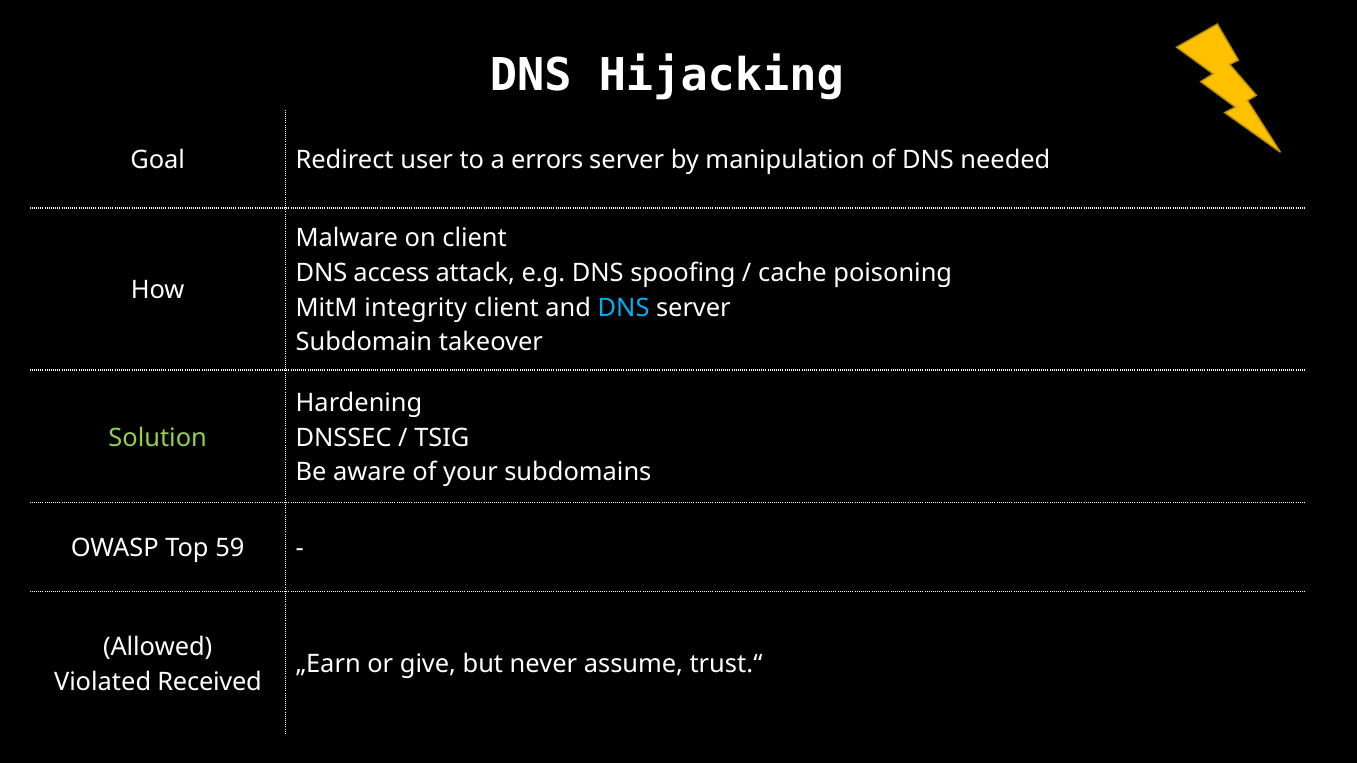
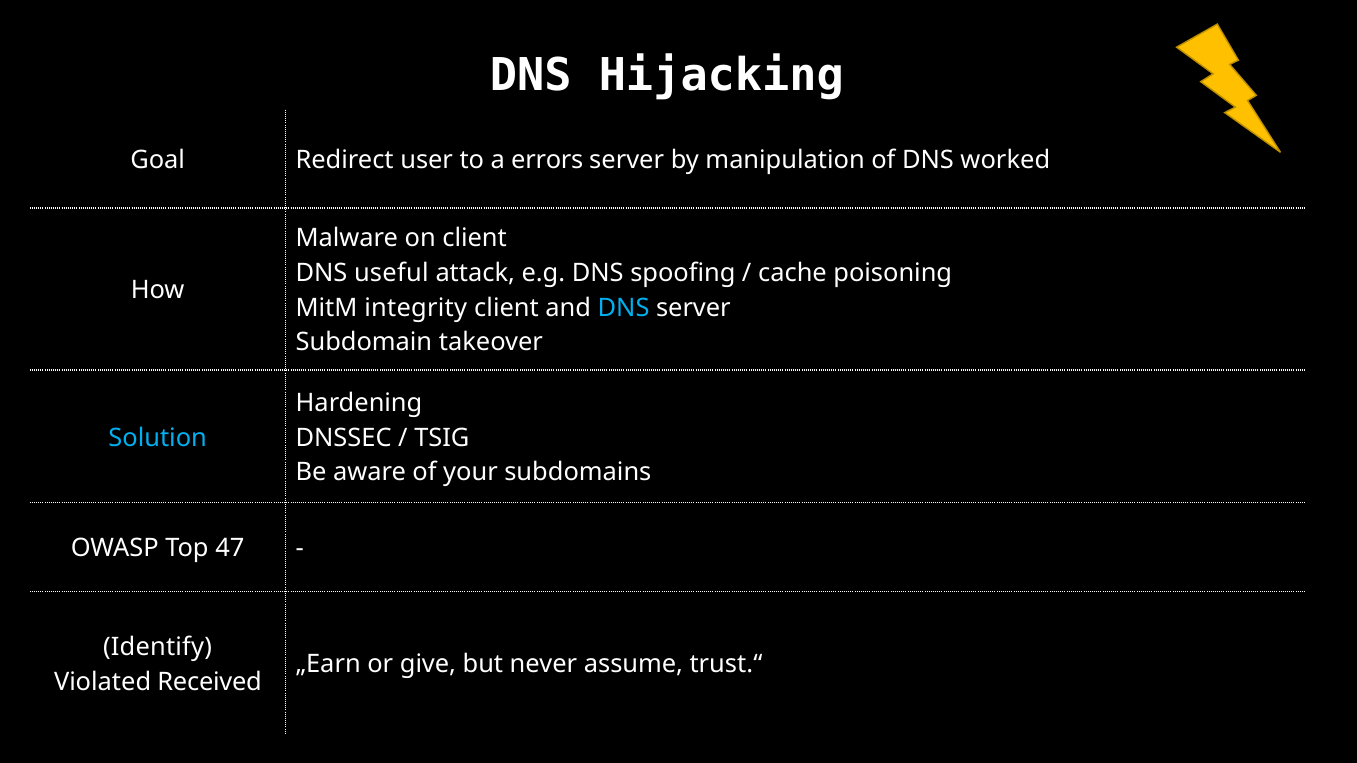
needed: needed -> worked
access: access -> useful
Solution colour: light green -> light blue
59: 59 -> 47
Allowed: Allowed -> Identify
